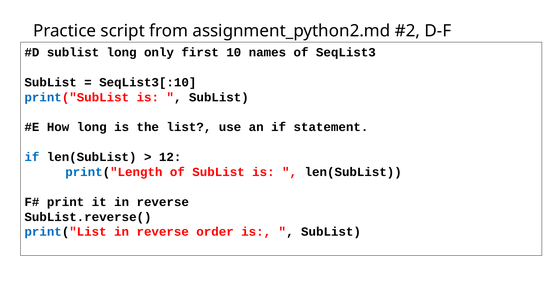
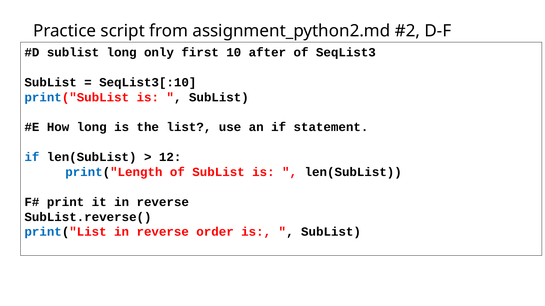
names: names -> after
